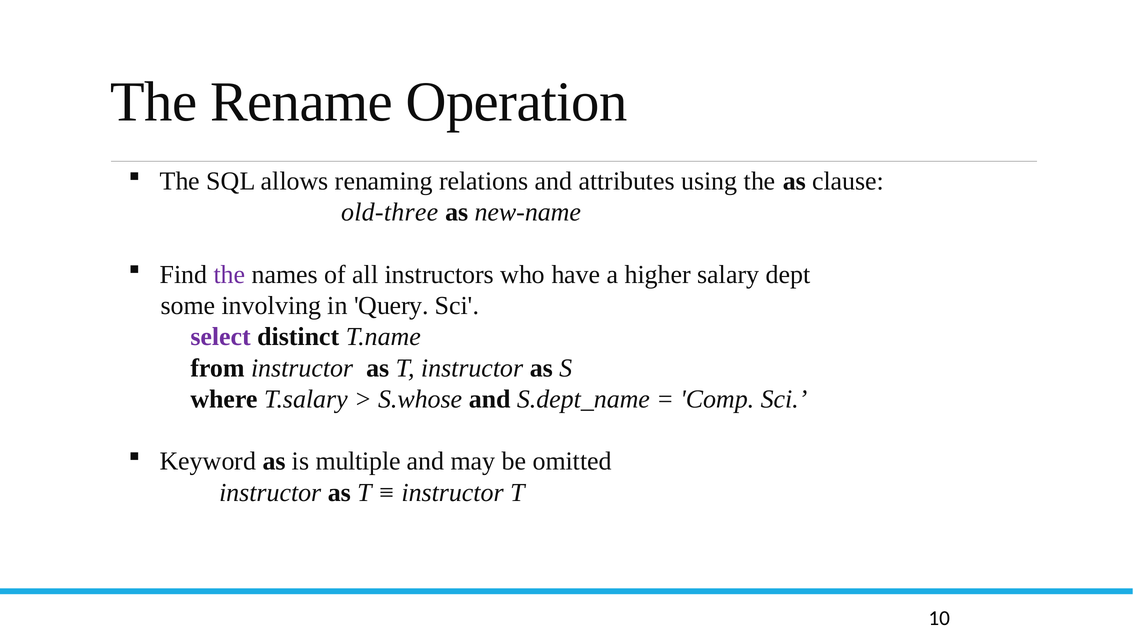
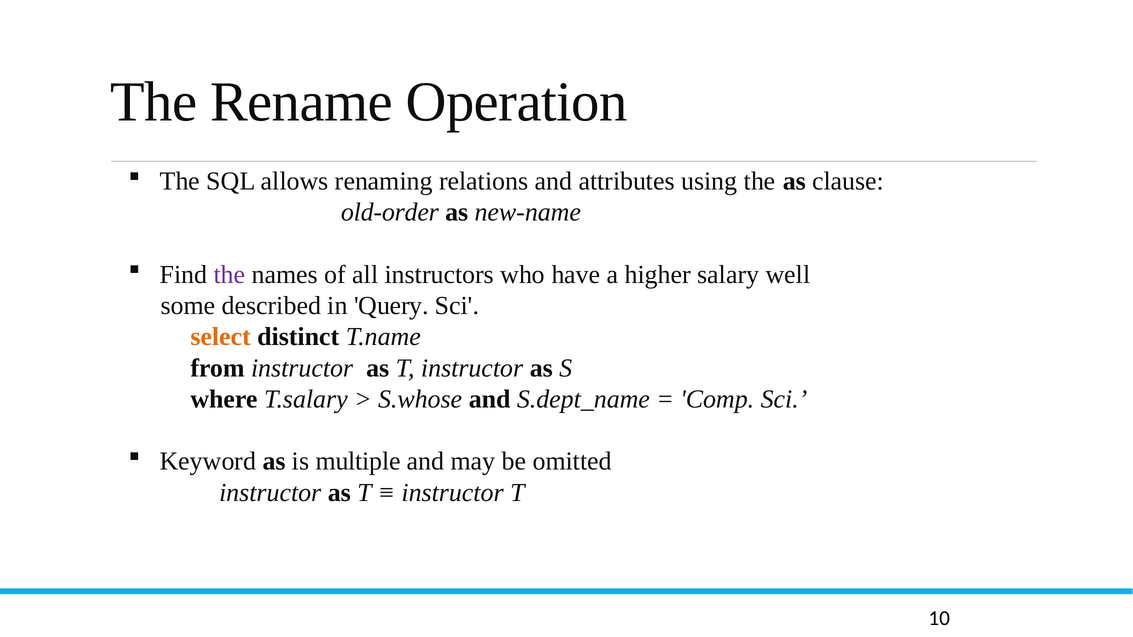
old-three: old-three -> old-order
dept: dept -> well
involving: involving -> described
select colour: purple -> orange
